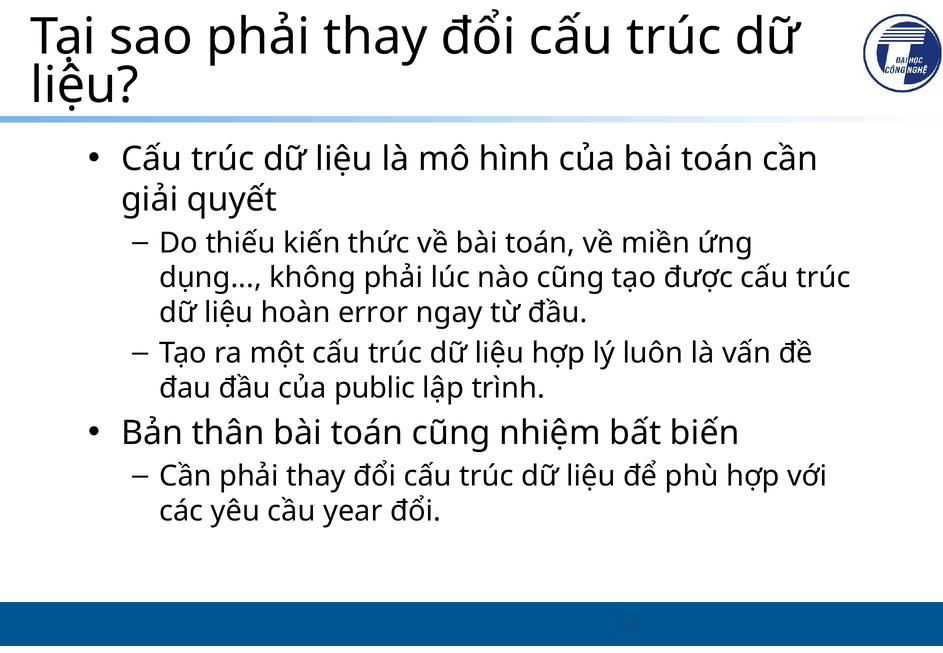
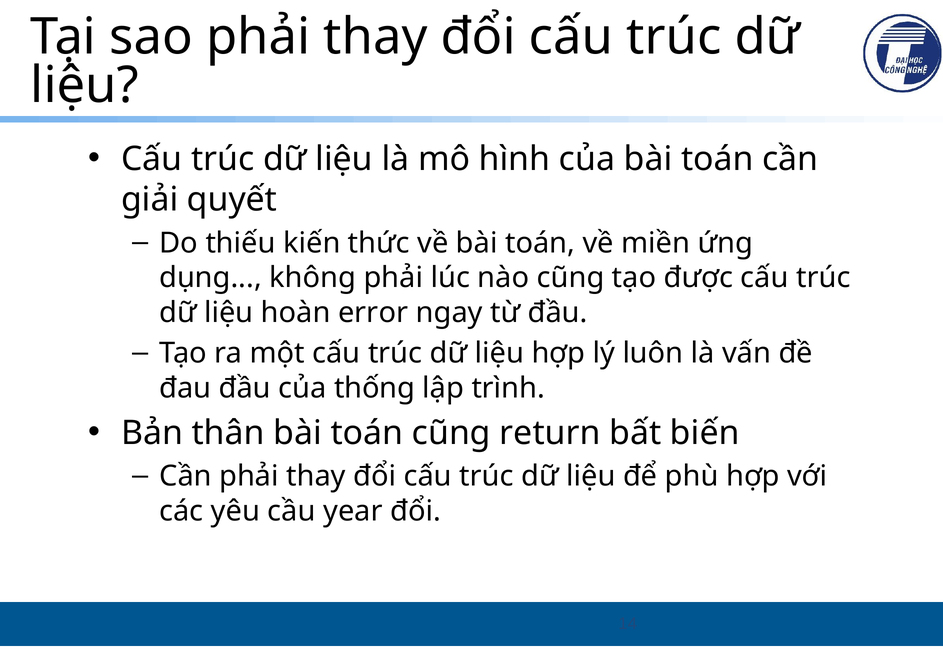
public: public -> thống
nhiệm: nhiệm -> return
